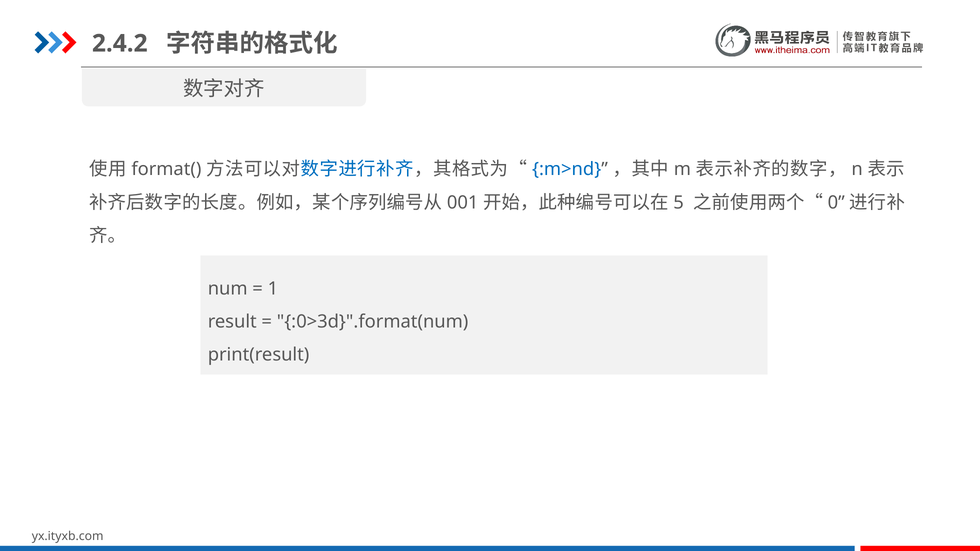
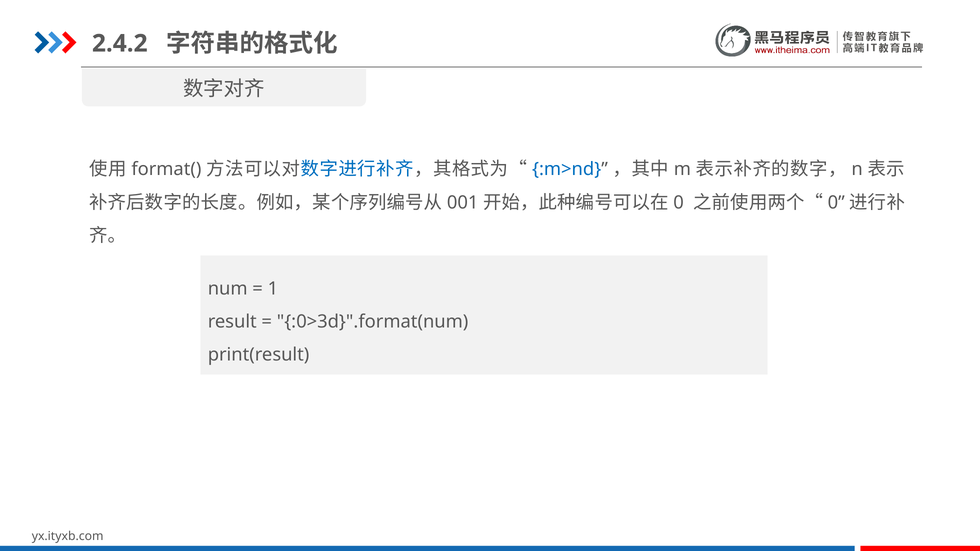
5 at (679, 203): 5 -> 0
